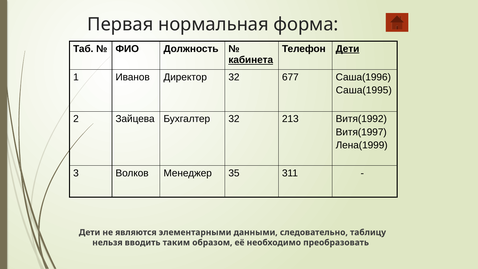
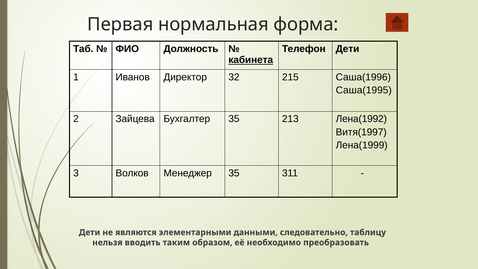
Дети at (348, 49) underline: present -> none
677: 677 -> 215
Бухгалтер 32: 32 -> 35
Витя(1992: Витя(1992 -> Лена(1992
